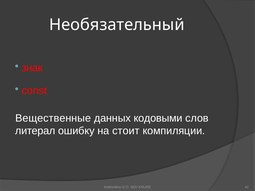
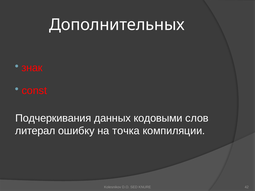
Необязательный: Необязательный -> Дополнительных
Вещественные: Вещественные -> Подчеркивания
стоит: стоит -> точка
